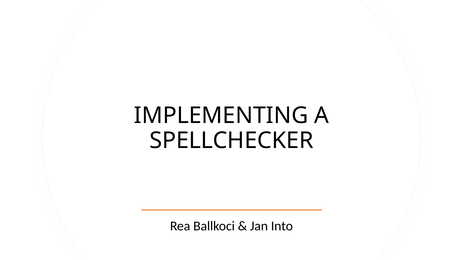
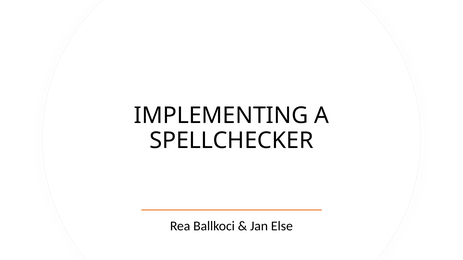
Into: Into -> Else
